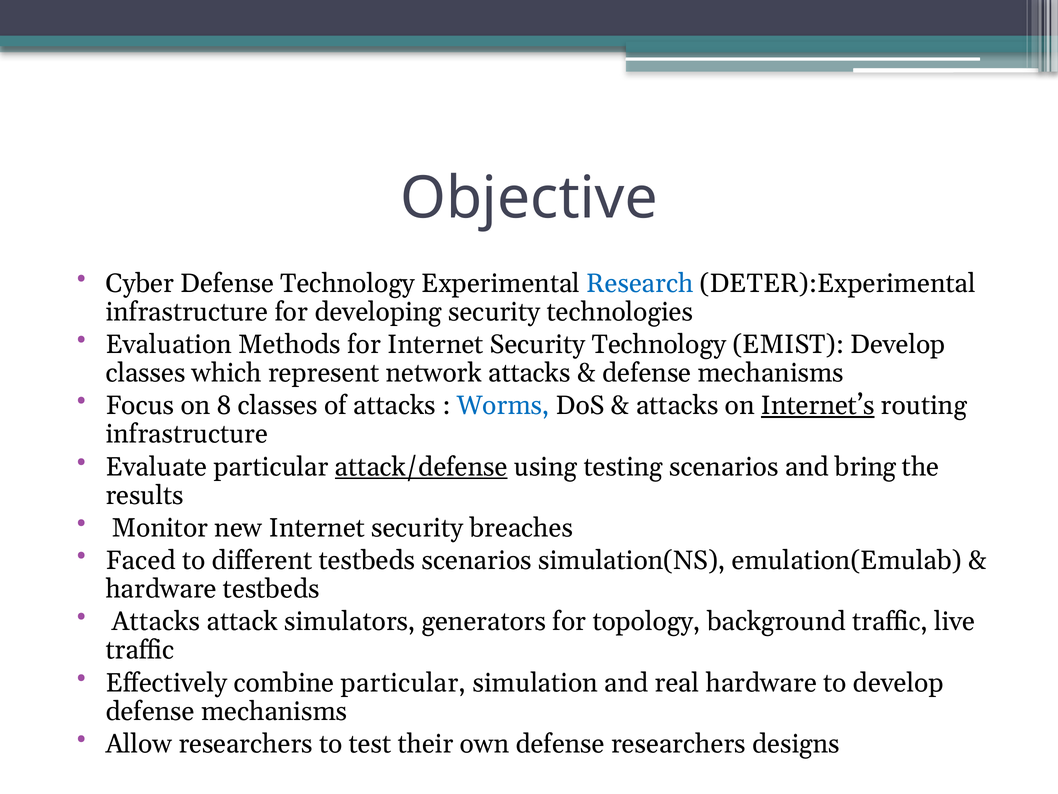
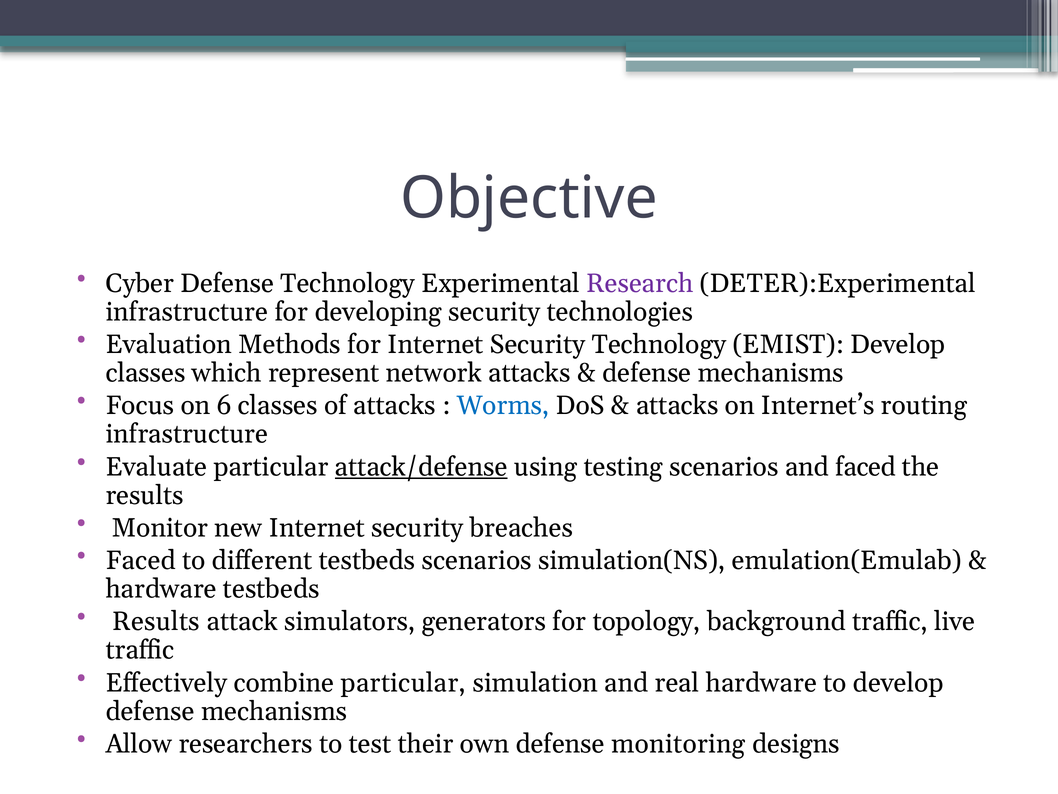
Research colour: blue -> purple
8: 8 -> 6
Internet’s underline: present -> none
and bring: bring -> faced
Attacks at (156, 621): Attacks -> Results
defense researchers: researchers -> monitoring
